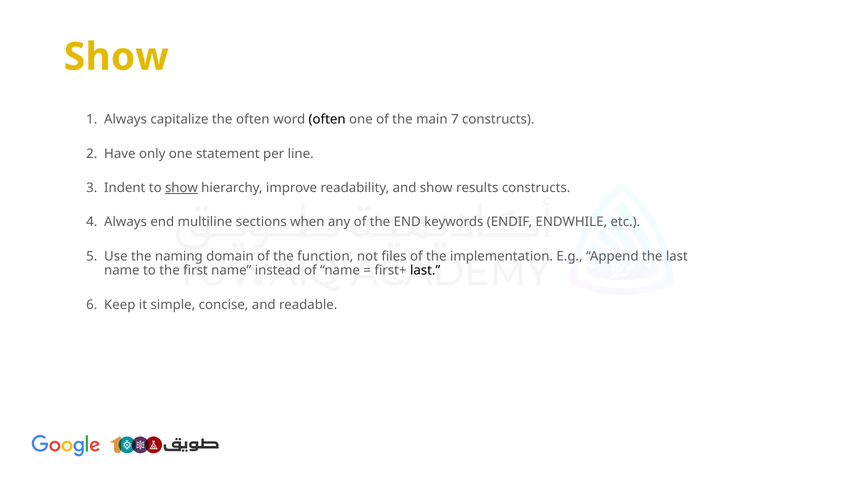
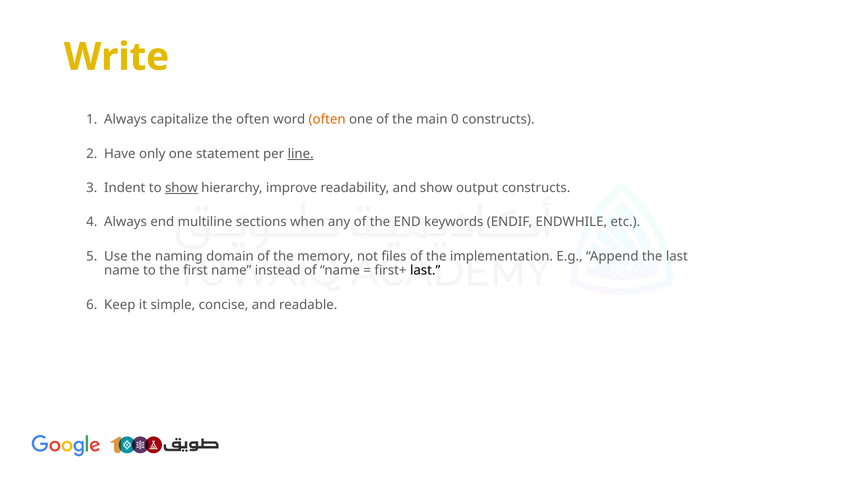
Show at (116, 57): Show -> Write
often at (327, 120) colour: black -> orange
7: 7 -> 0
line underline: none -> present
results: results -> output
function: function -> memory
